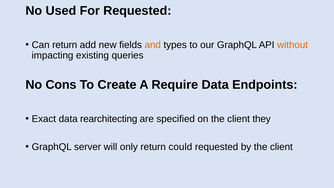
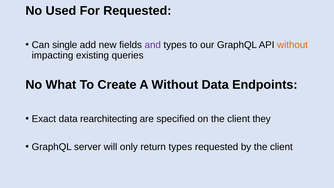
Can return: return -> single
and colour: orange -> purple
Cons: Cons -> What
A Require: Require -> Without
return could: could -> types
